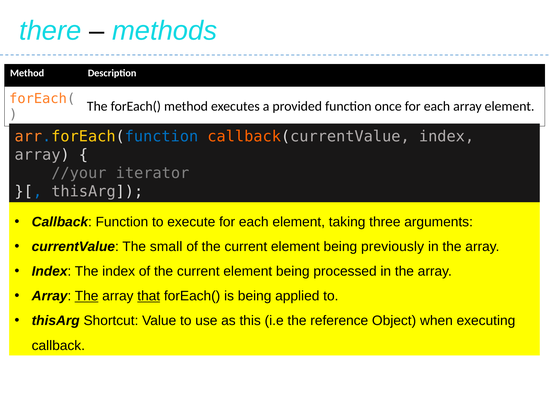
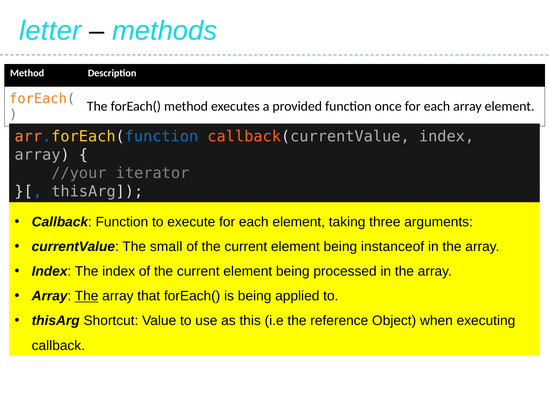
there: there -> letter
previously: previously -> instanceof
that underline: present -> none
